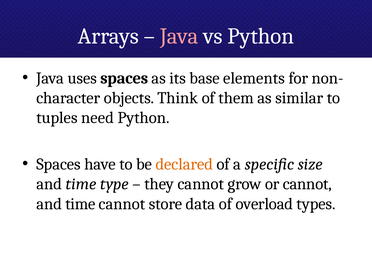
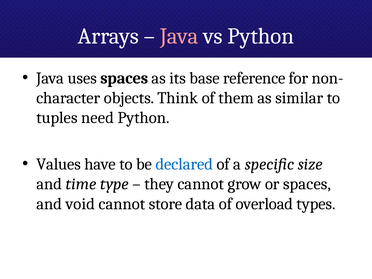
elements: elements -> reference
Spaces at (58, 164): Spaces -> Values
declared colour: orange -> blue
or cannot: cannot -> spaces
time at (80, 204): time -> void
